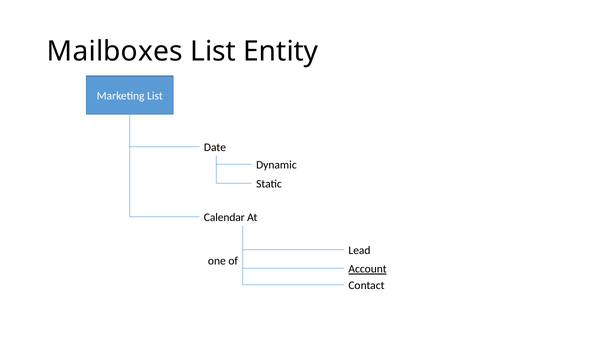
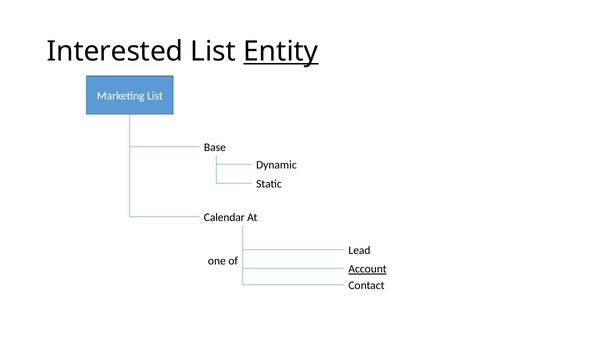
Mailboxes: Mailboxes -> Interested
Entity underline: none -> present
Date: Date -> Base
